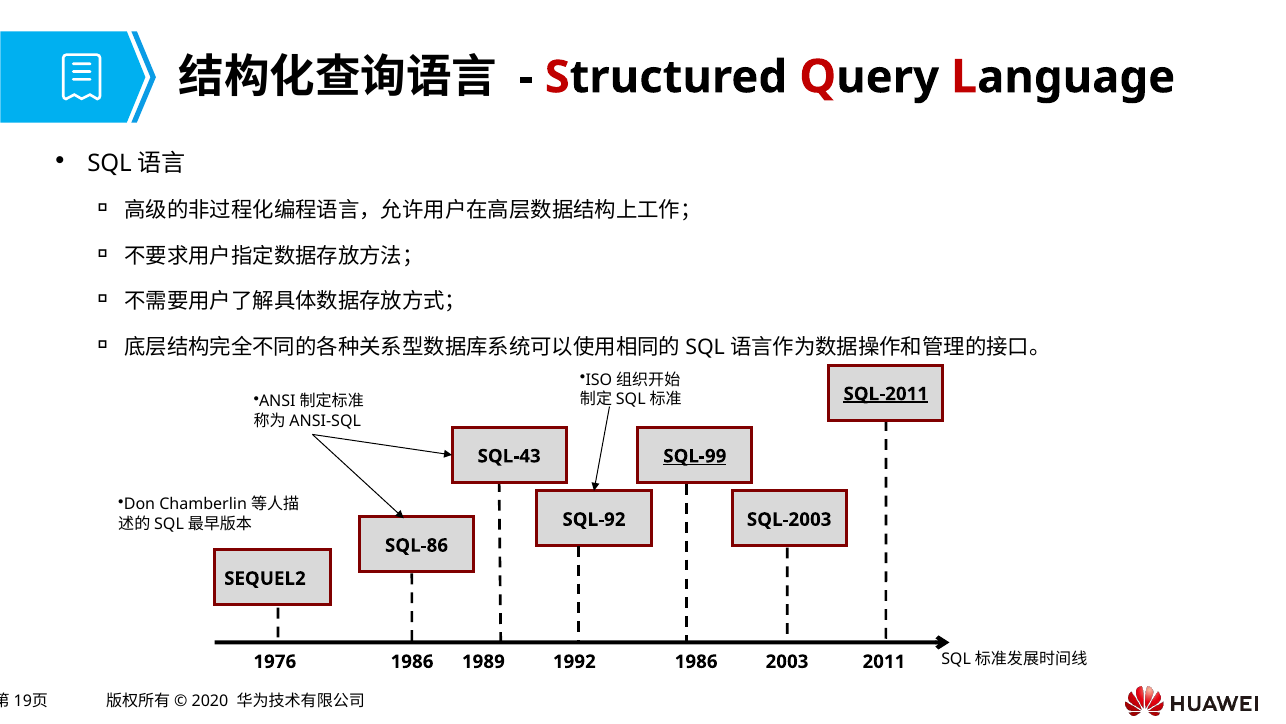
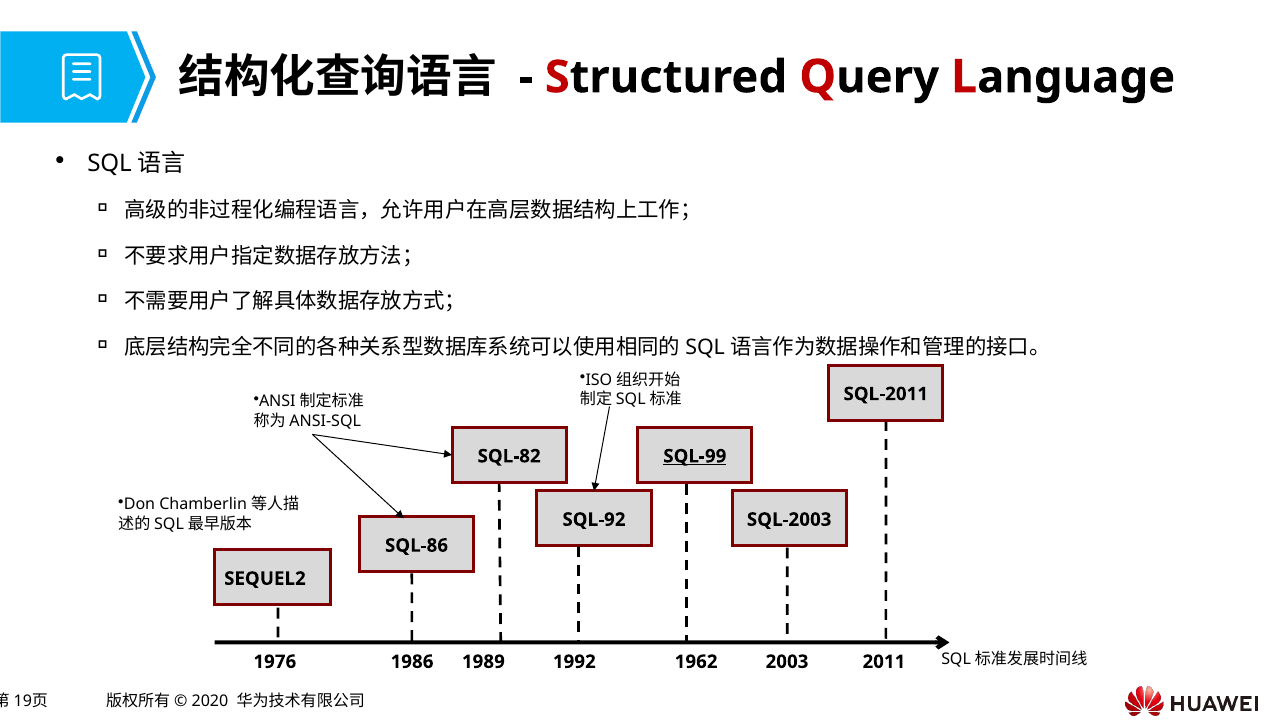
SQL-2011 underline: present -> none
SQL-43: SQL-43 -> SQL-82
1992 1986: 1986 -> 1962
